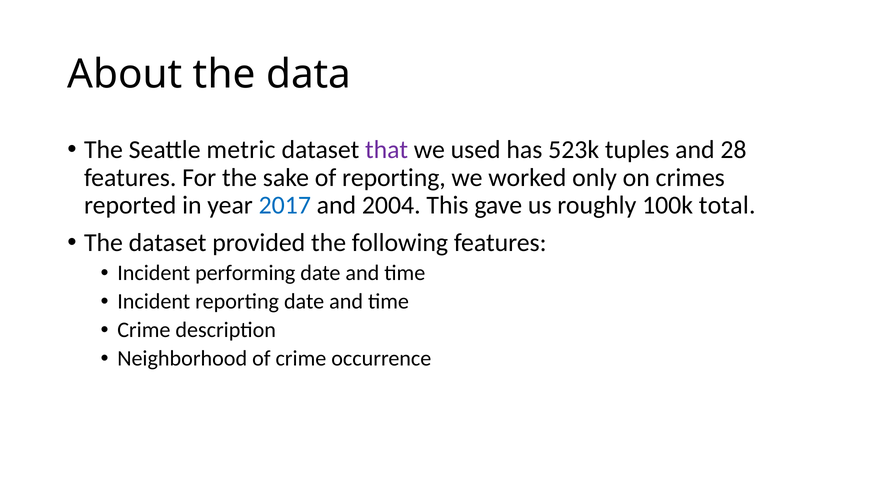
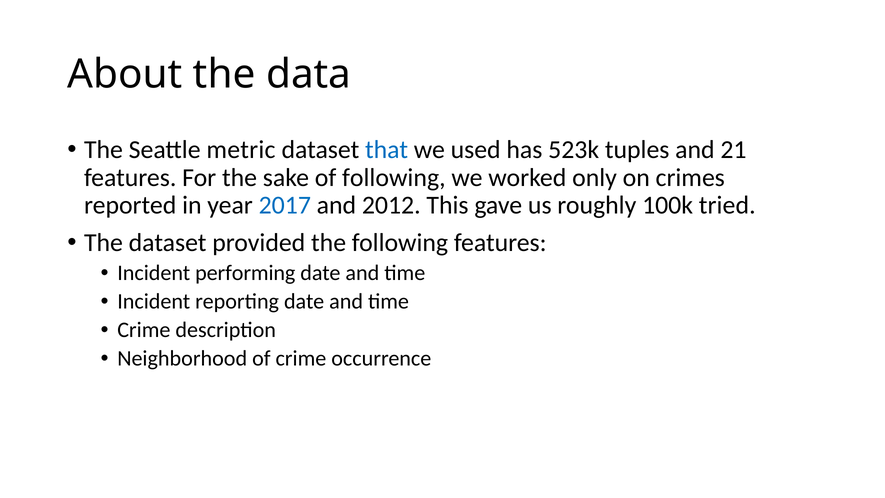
that colour: purple -> blue
28: 28 -> 21
of reporting: reporting -> following
2004: 2004 -> 2012
total: total -> tried
